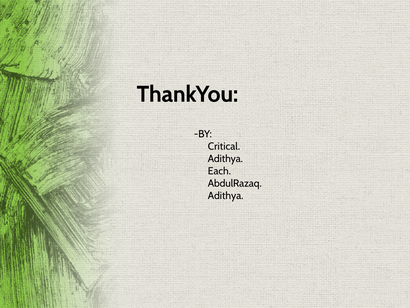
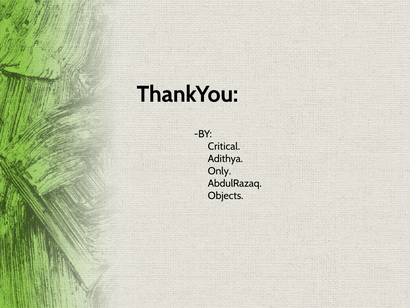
Each: Each -> Only
Adithya at (226, 195): Adithya -> Objects
